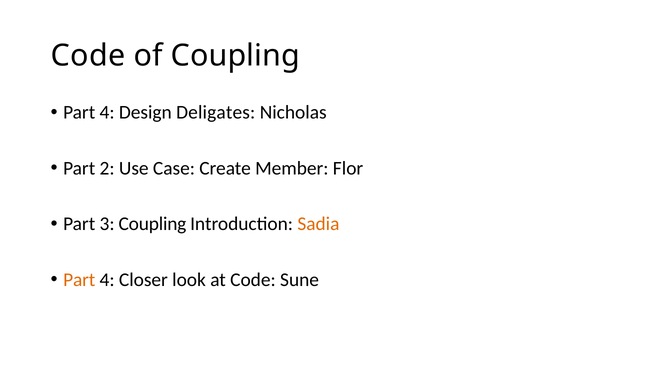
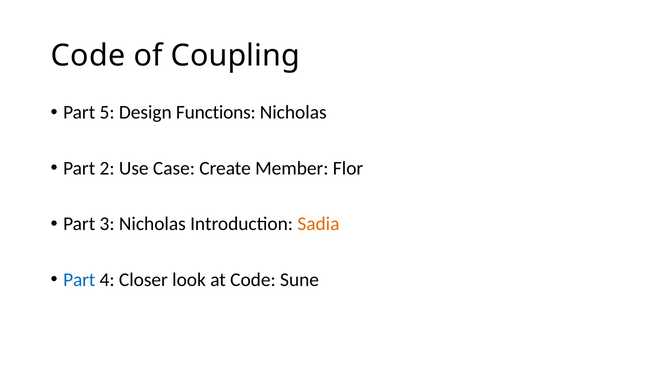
4 at (107, 112): 4 -> 5
Deligates: Deligates -> Functions
3 Coupling: Coupling -> Nicholas
Part at (79, 280) colour: orange -> blue
